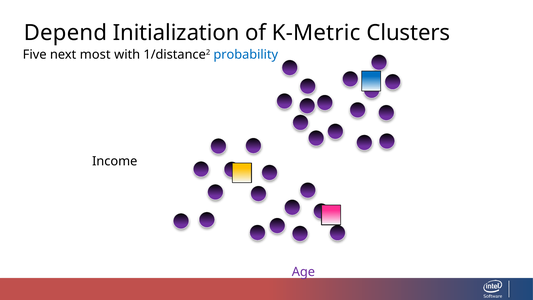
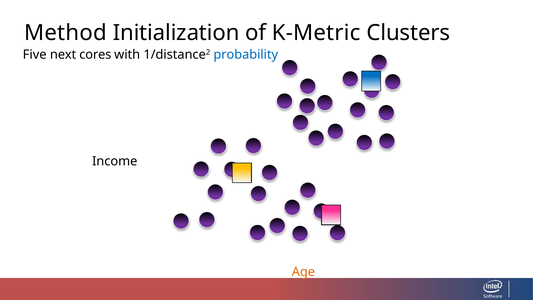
Depend: Depend -> Method
most: most -> cores
Age colour: purple -> orange
